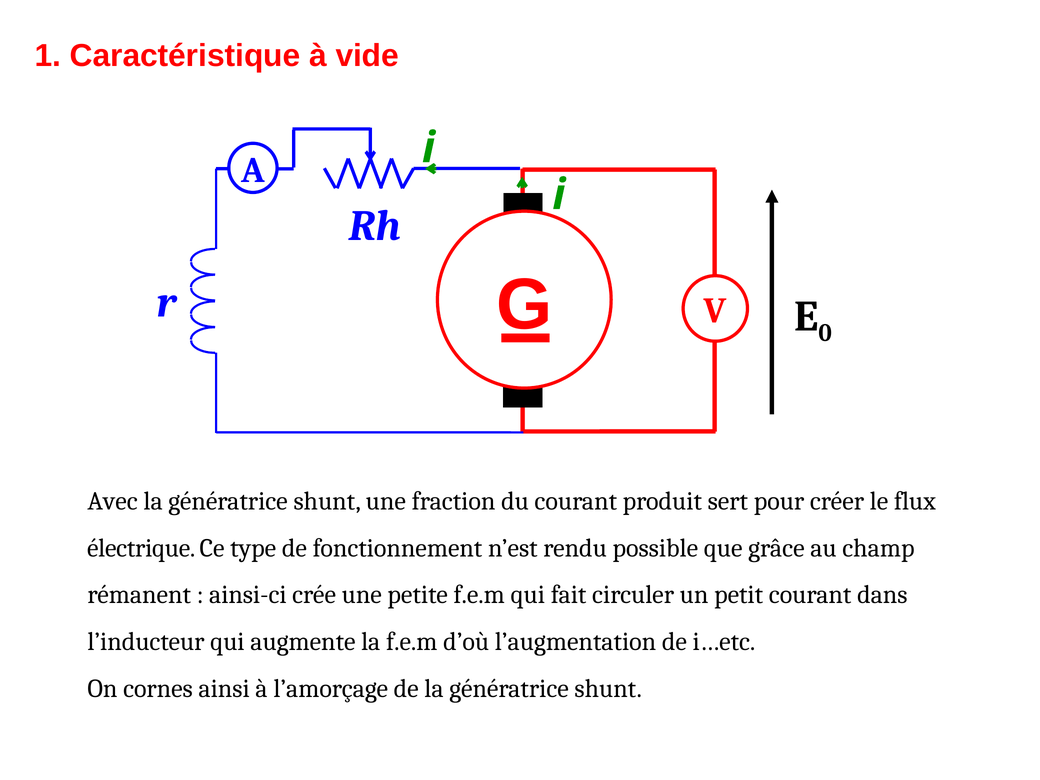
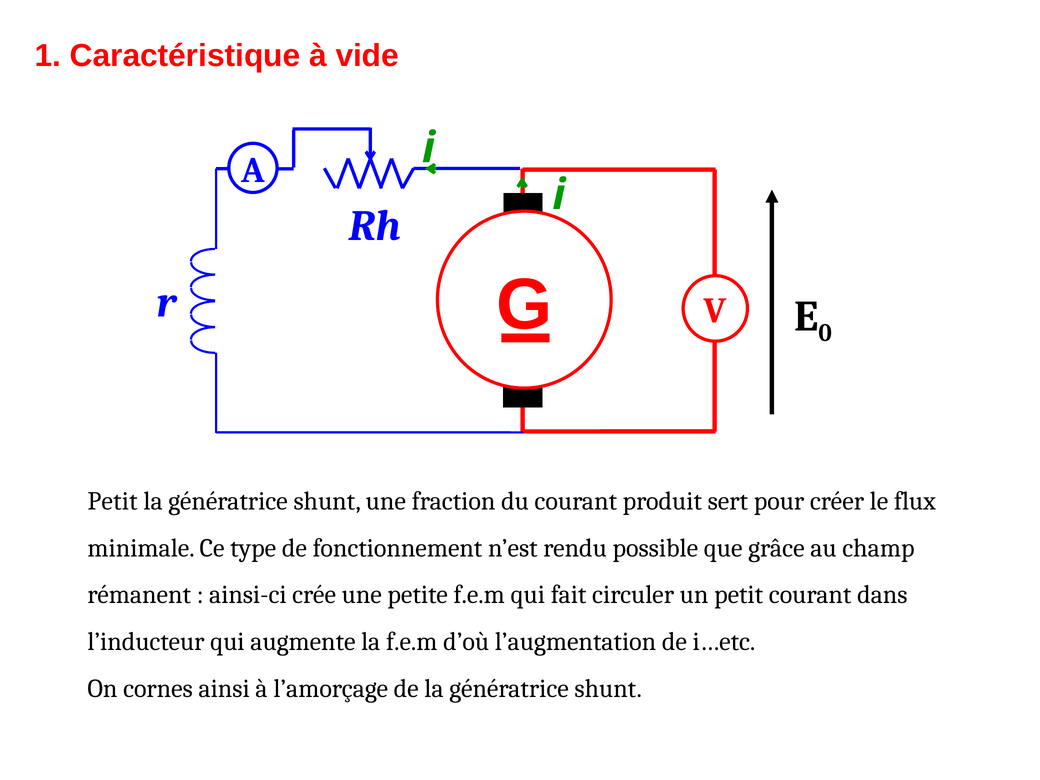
Avec at (113, 501): Avec -> Petit
électrique: électrique -> minimale
